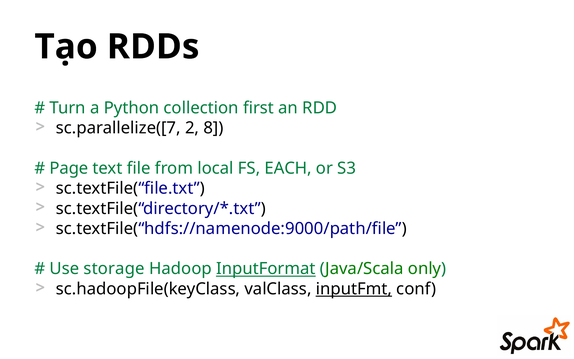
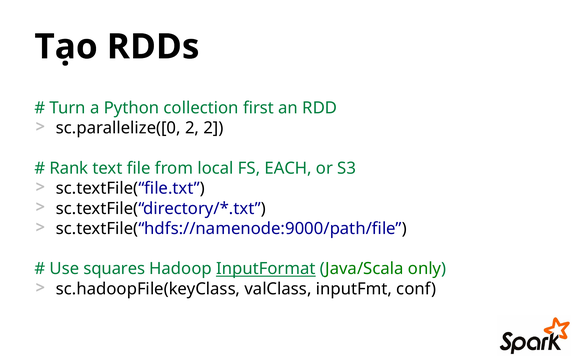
sc.parallelize([7: sc.parallelize([7 -> sc.parallelize([0
2 8: 8 -> 2
Page: Page -> Rank
storage: storage -> squares
inputFmt underline: present -> none
